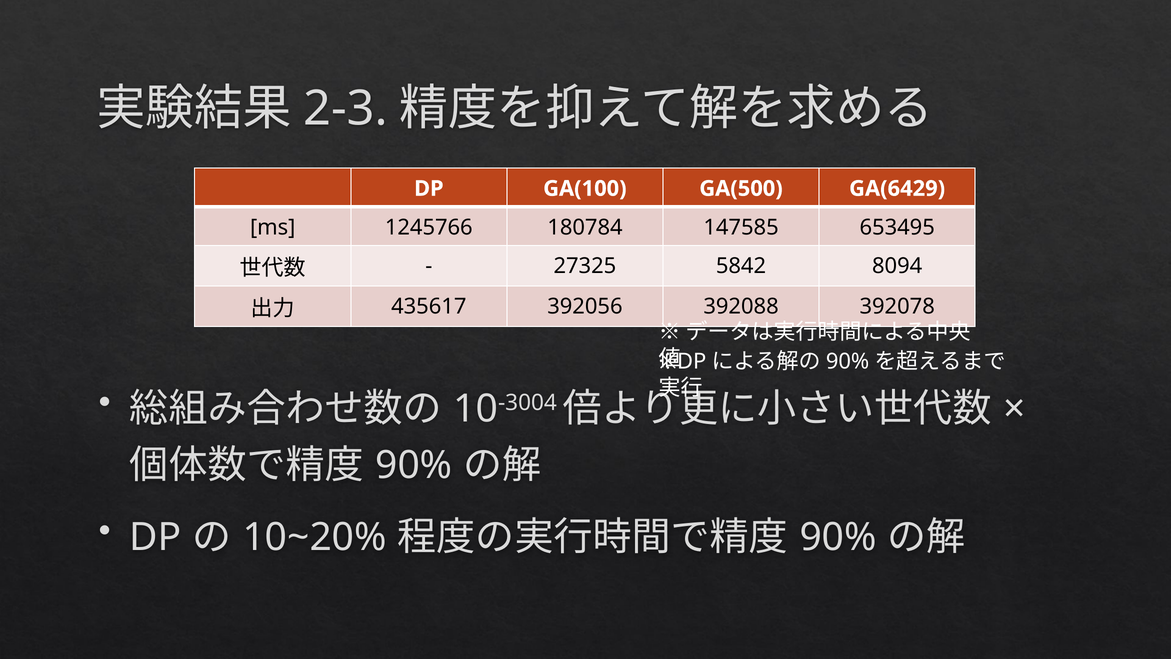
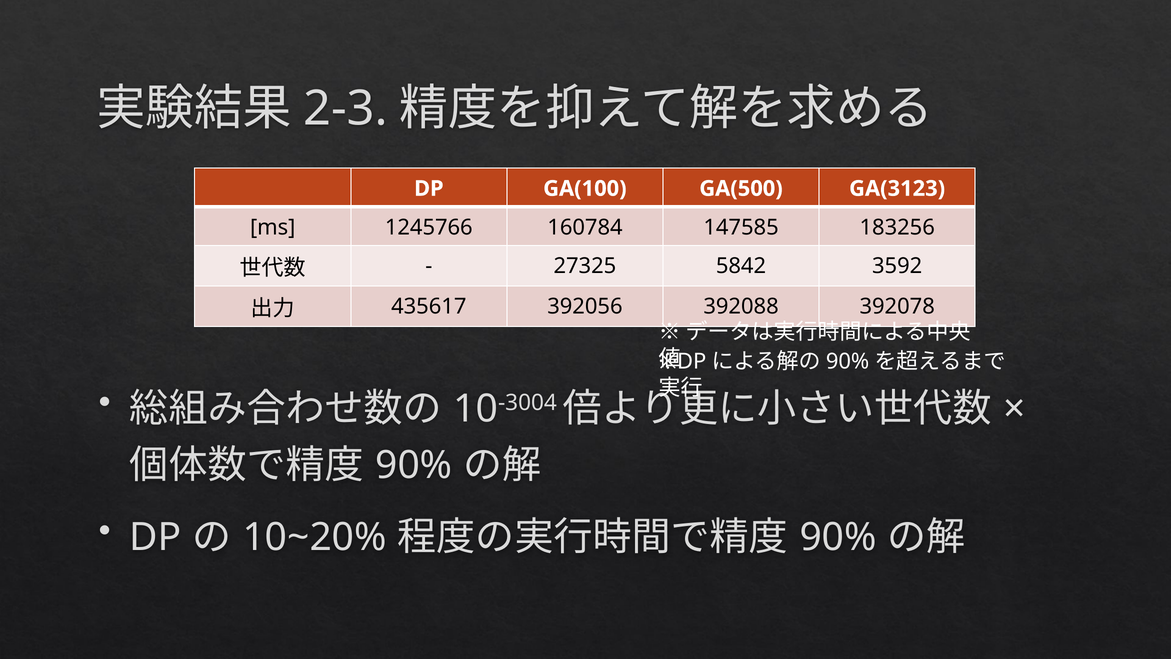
GA(6429: GA(6429 -> GA(3123
180784: 180784 -> 160784
653495: 653495 -> 183256
8094: 8094 -> 3592
